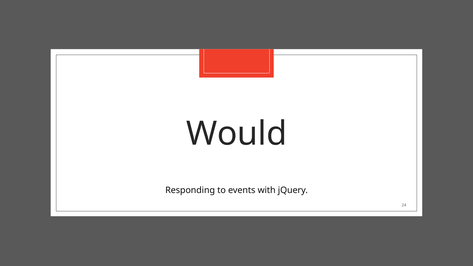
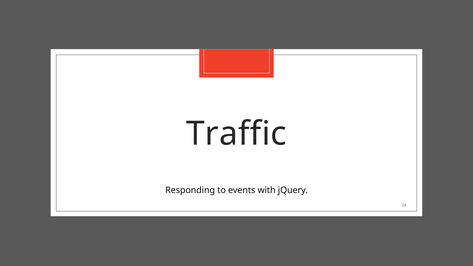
Would: Would -> Traffic
